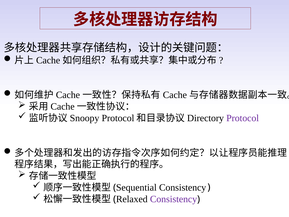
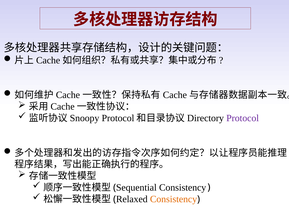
Consistency at (174, 199) colour: purple -> orange
